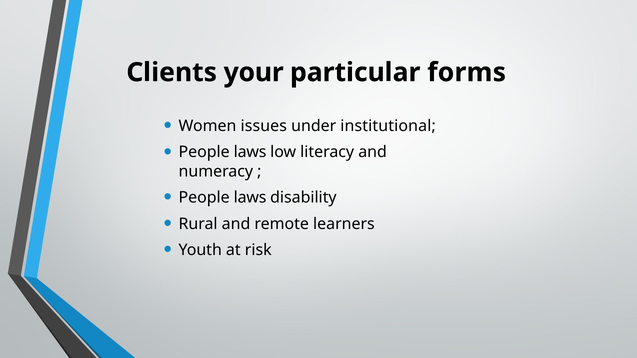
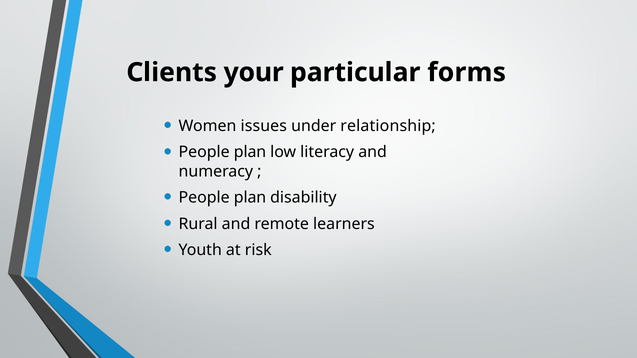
institutional: institutional -> relationship
laws at (250, 152): laws -> plan
laws at (250, 198): laws -> plan
